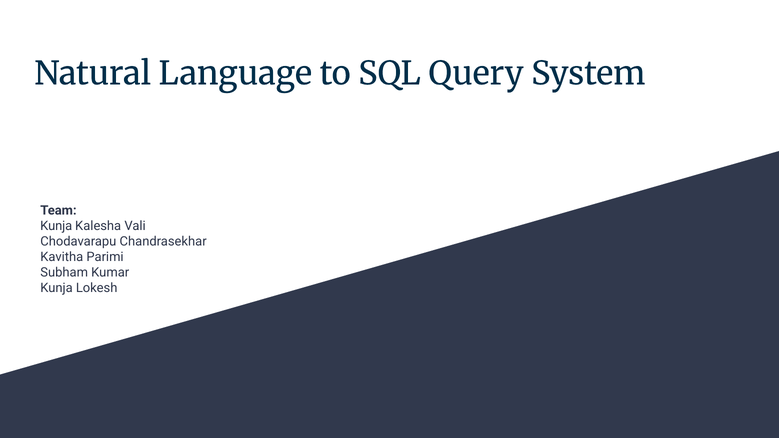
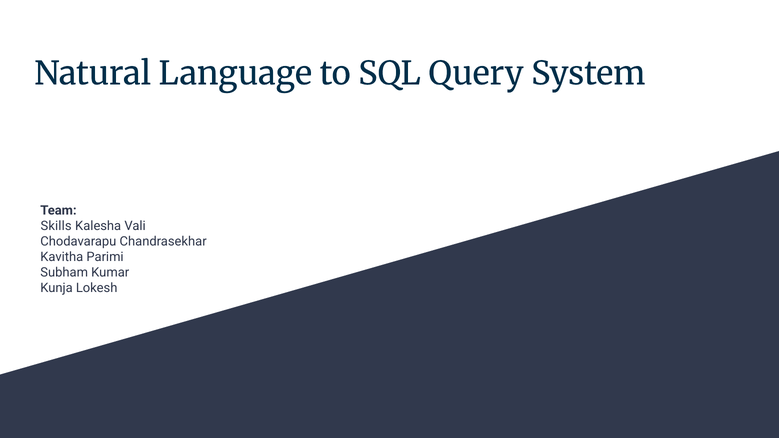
Kunja at (56, 226): Kunja -> Skills
